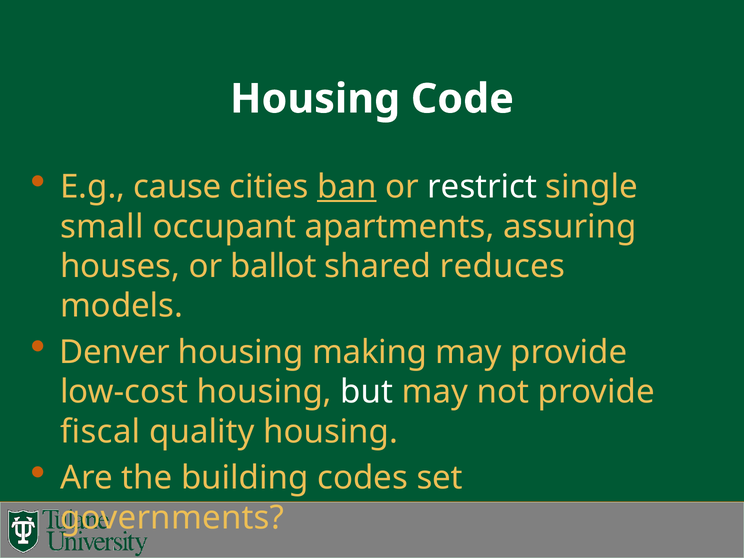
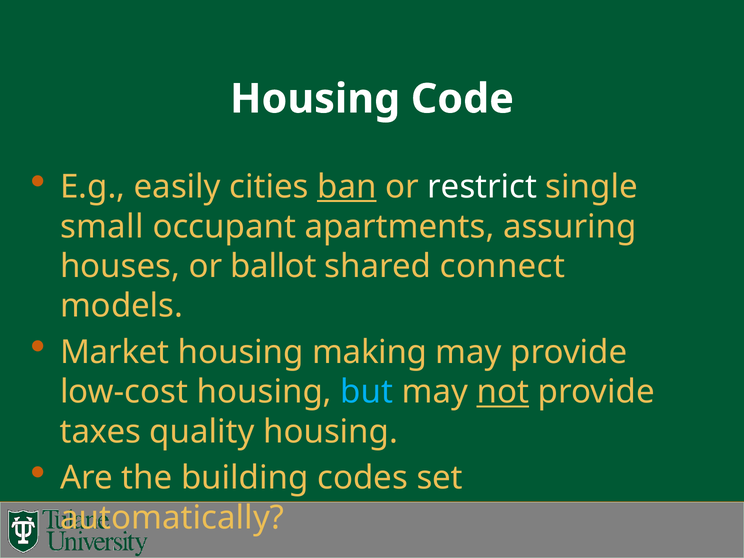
cause: cause -> easily
reduces: reduces -> connect
Denver: Denver -> Market
but colour: white -> light blue
not underline: none -> present
fiscal: fiscal -> taxes
governments: governments -> automatically
